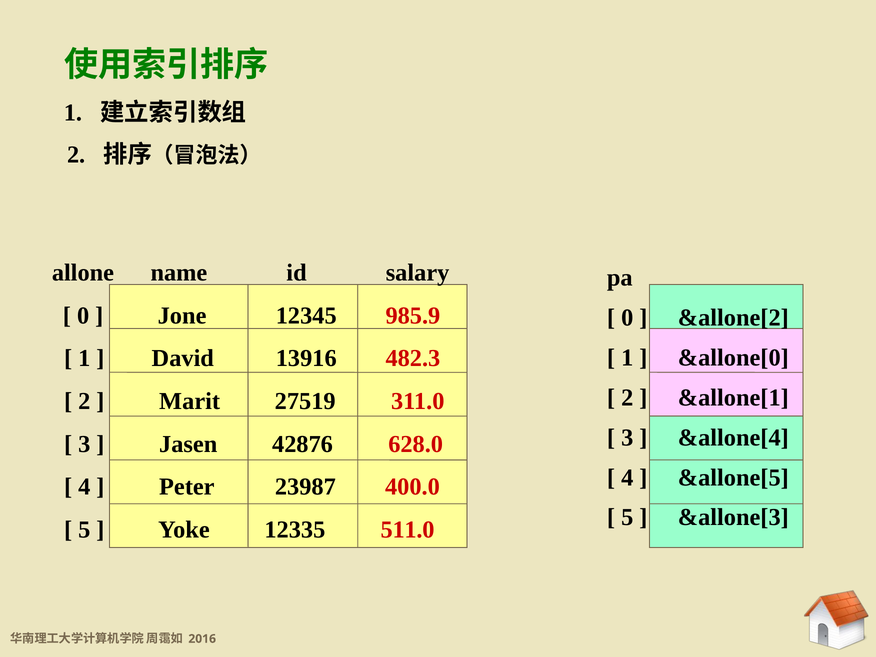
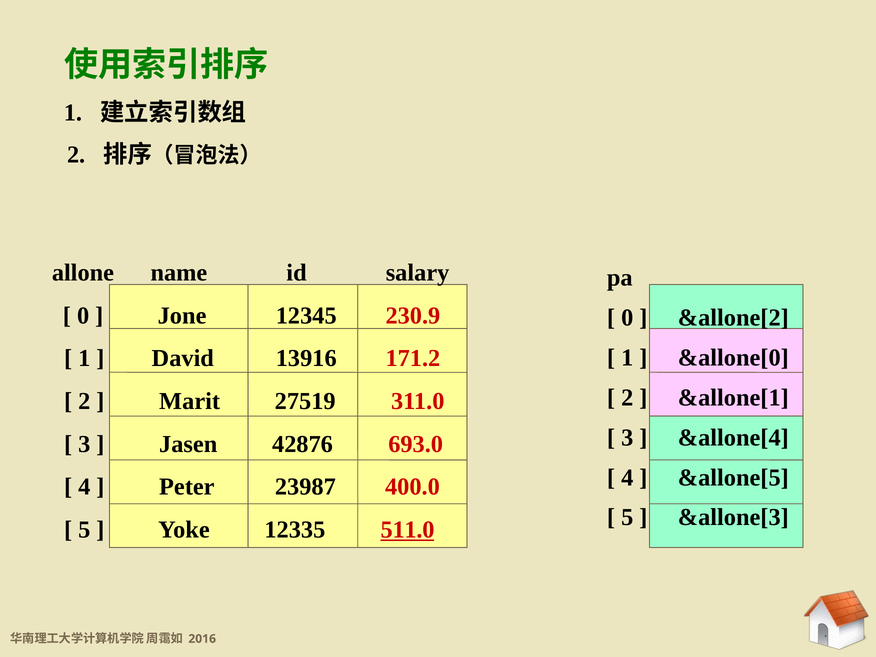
985.9: 985.9 -> 230.9
482.3: 482.3 -> 171.2
628.0: 628.0 -> 693.0
511.0 underline: none -> present
